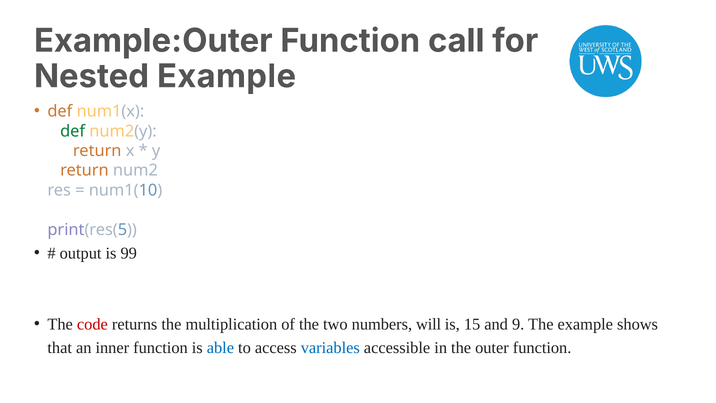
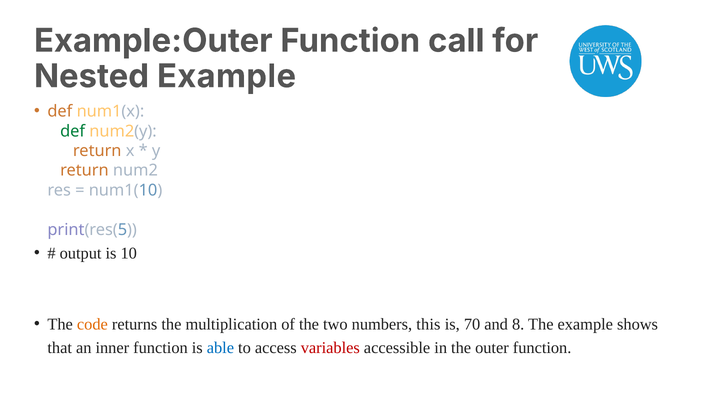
99: 99 -> 10
code colour: red -> orange
will: will -> this
15: 15 -> 70
9: 9 -> 8
variables colour: blue -> red
